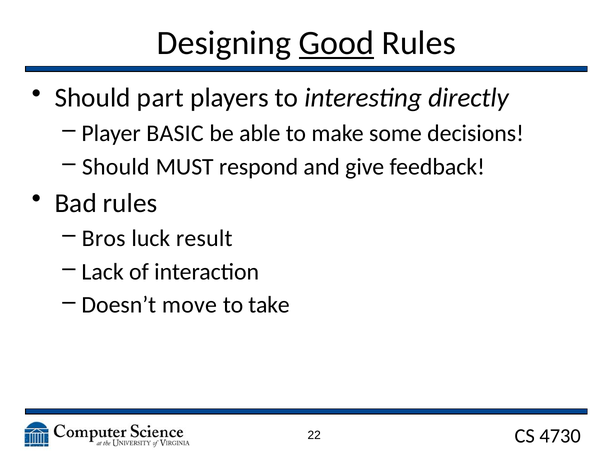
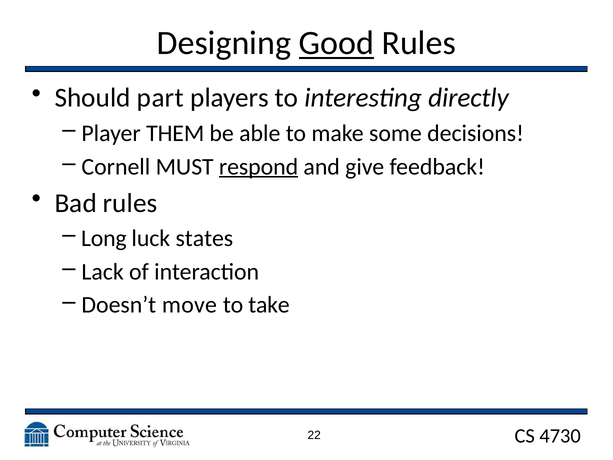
BASIC: BASIC -> THEM
Should at (116, 167): Should -> Cornell
respond underline: none -> present
Bros: Bros -> Long
result: result -> states
